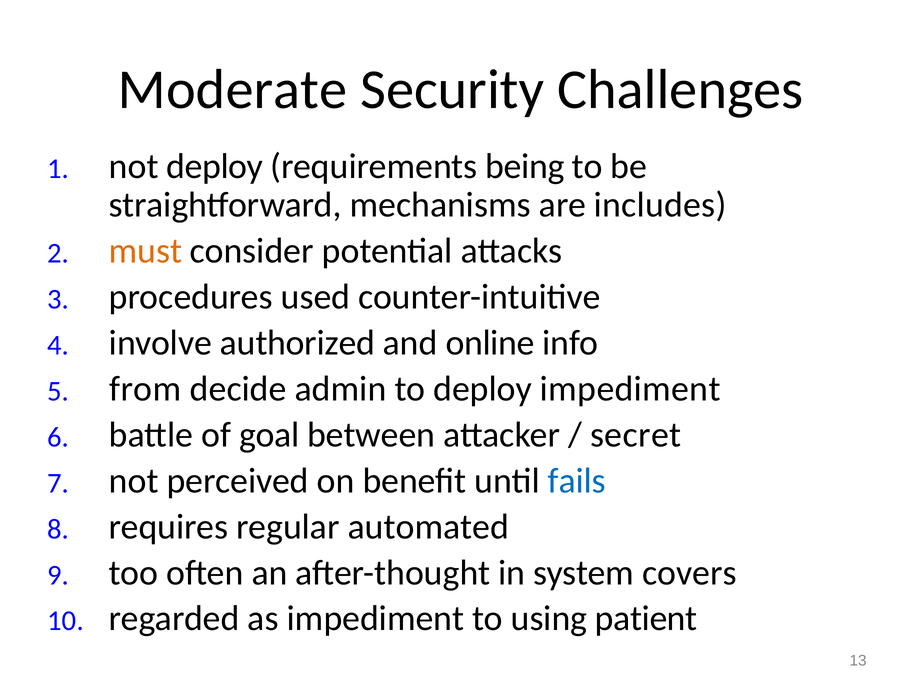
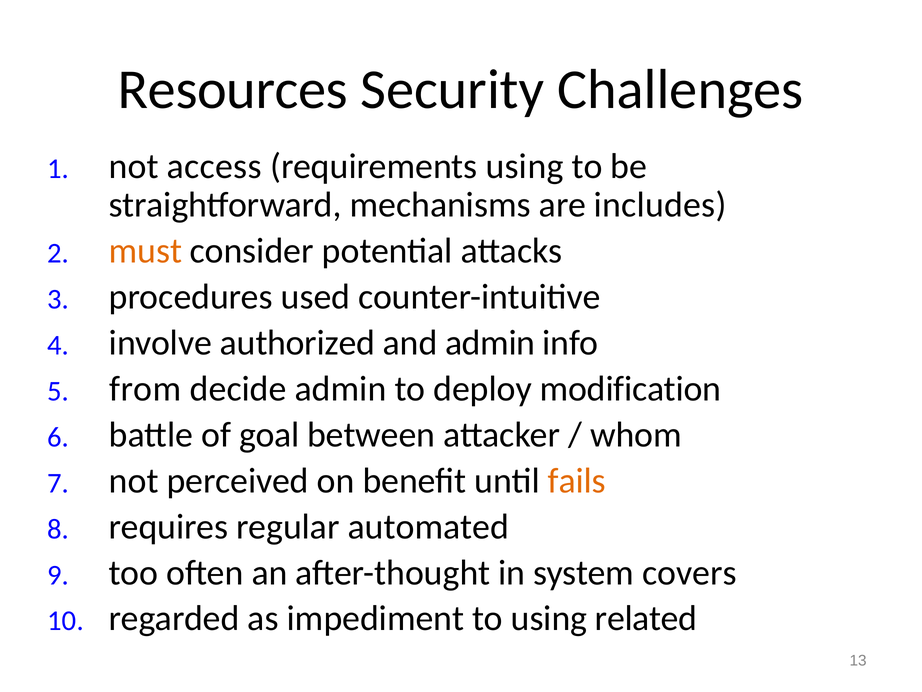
Moderate: Moderate -> Resources
not deploy: deploy -> access
requirements being: being -> using
and online: online -> admin
deploy impediment: impediment -> modification
secret: secret -> whom
fails colour: blue -> orange
patient: patient -> related
